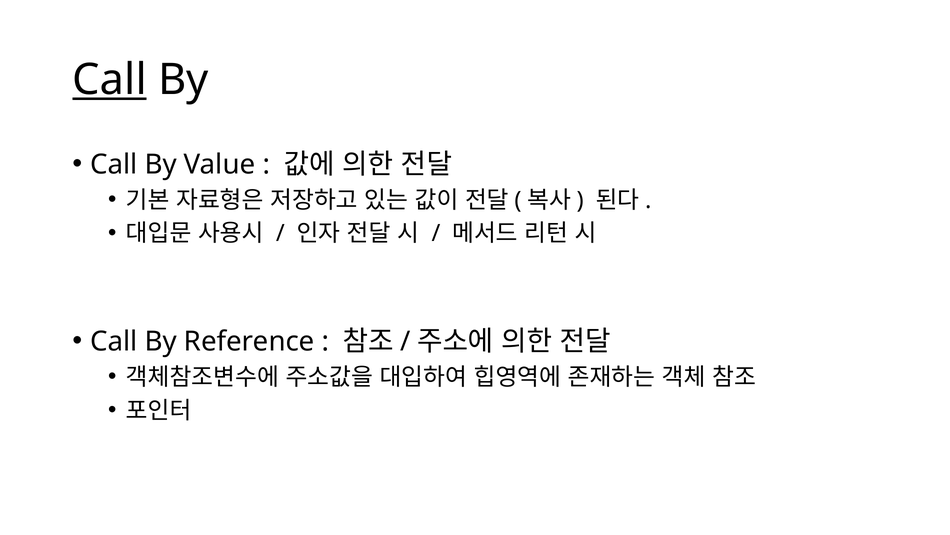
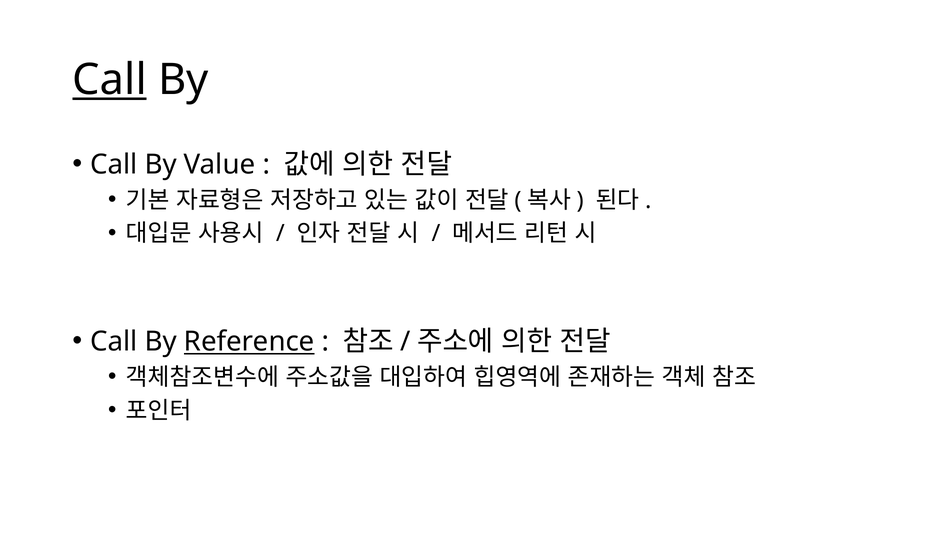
Reference underline: none -> present
